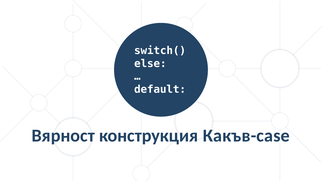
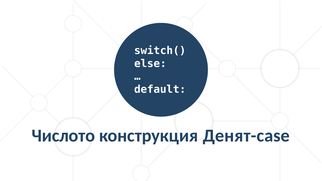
Вярност: Вярност -> Числото
Какъв-case: Какъв-case -> Денят-case
